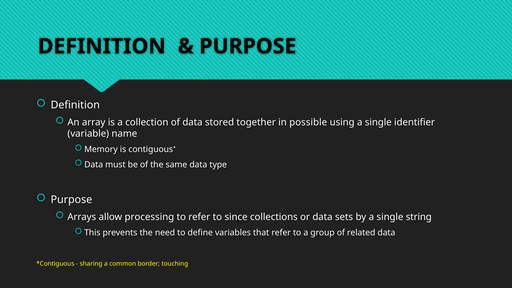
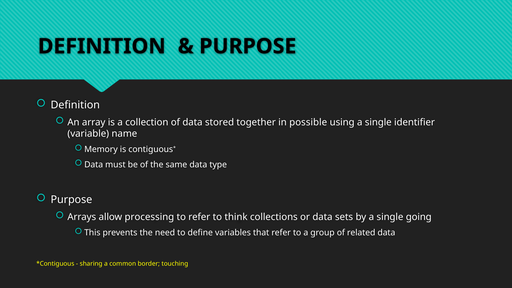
since: since -> think
string: string -> going
